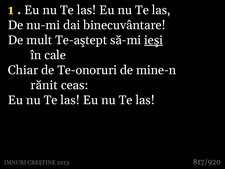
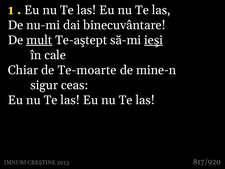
mult underline: none -> present
Te-onoruri: Te-onoruri -> Te-moarte
rănit: rănit -> sigur
